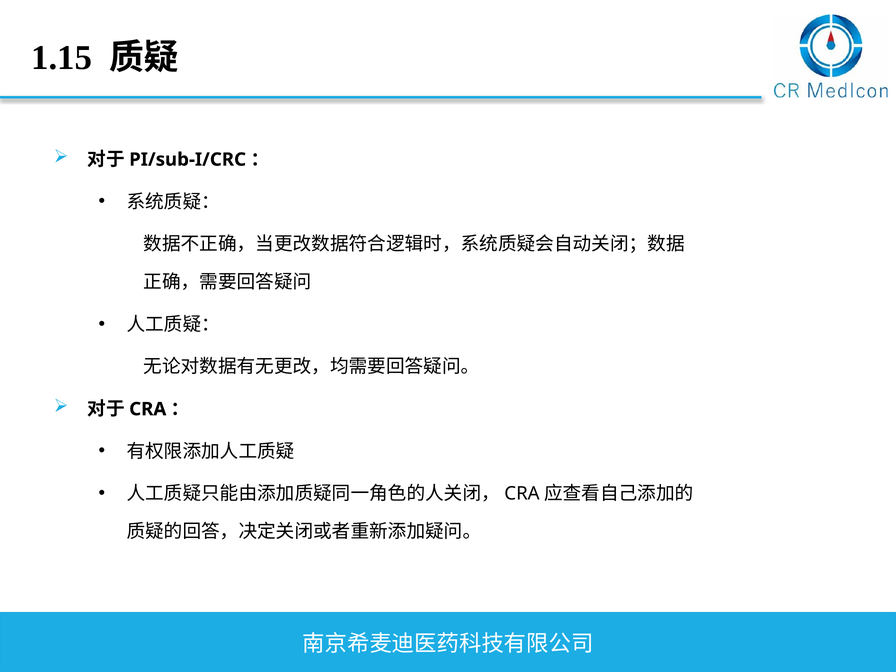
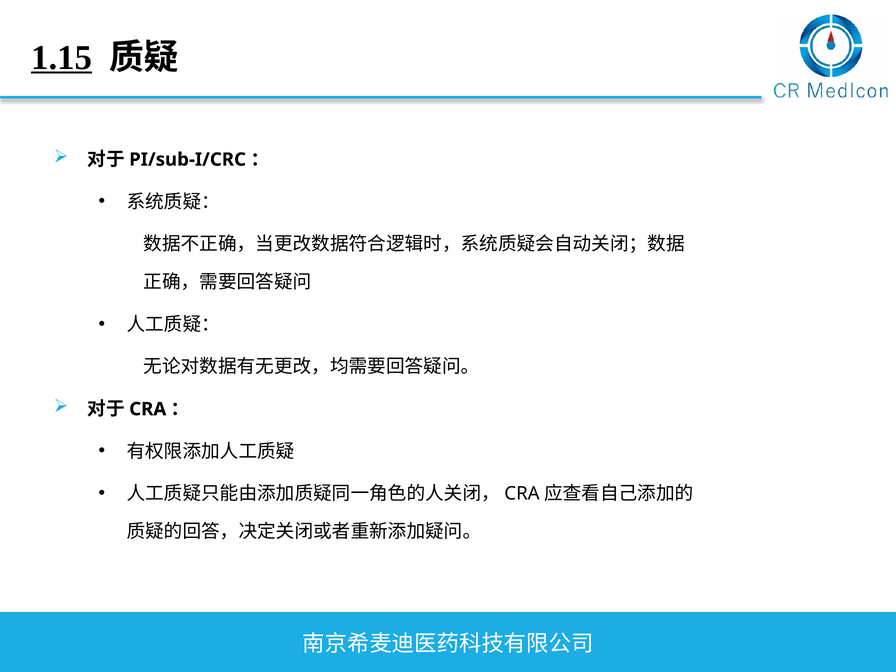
1.15 underline: none -> present
